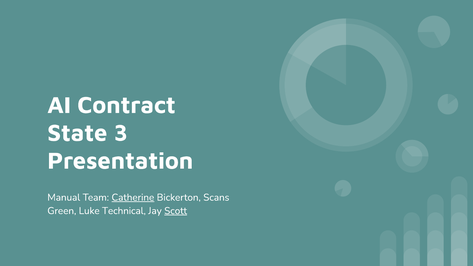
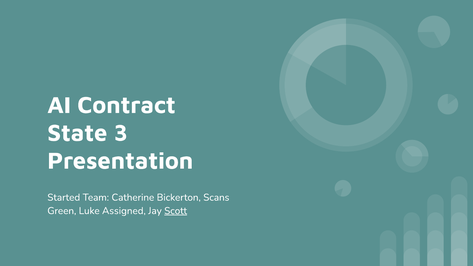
Manual: Manual -> Started
Catherine underline: present -> none
Technical: Technical -> Assigned
